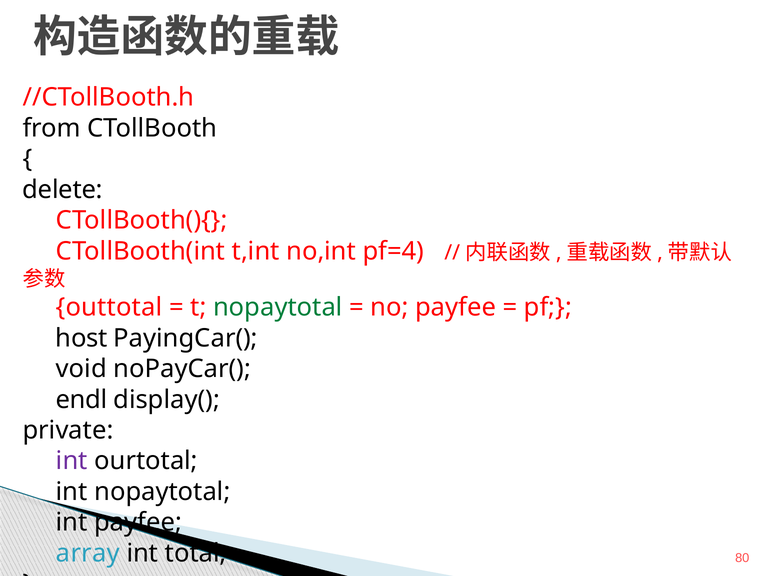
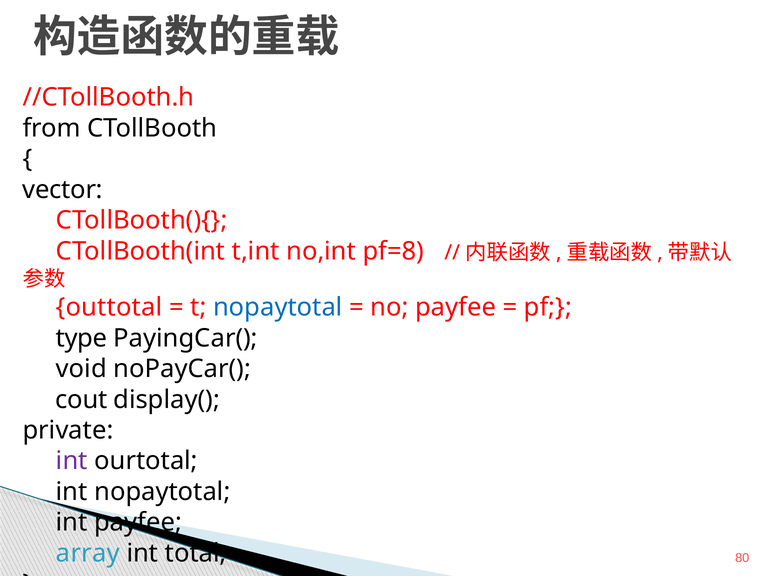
delete: delete -> vector
pf=4: pf=4 -> pf=8
nopaytotal at (278, 307) colour: green -> blue
host: host -> type
endl: endl -> cout
